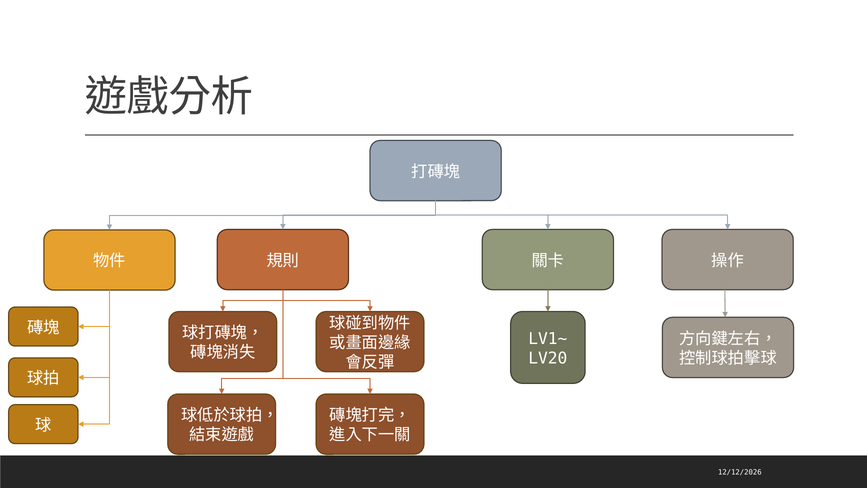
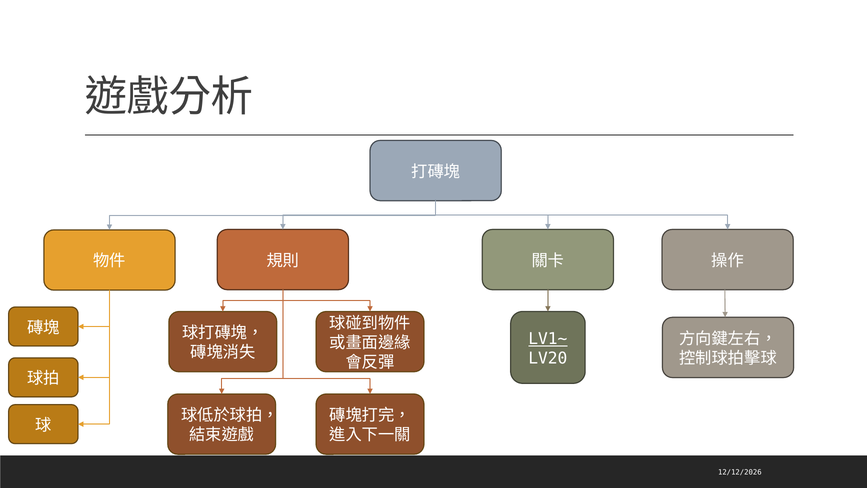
LV1~ underline: none -> present
